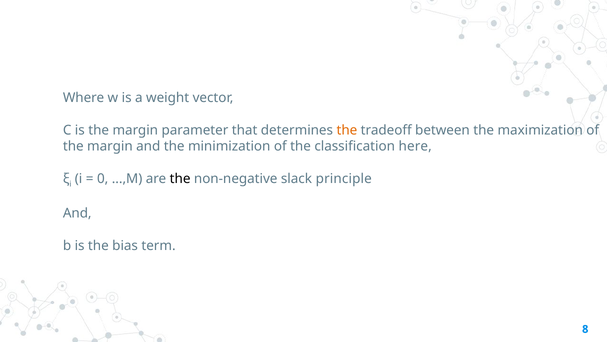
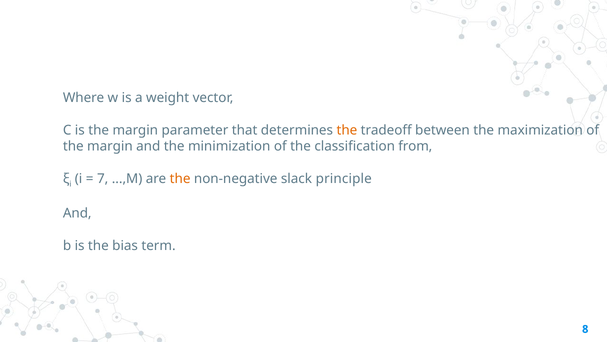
here: here -> from
0: 0 -> 7
the at (180, 178) colour: black -> orange
